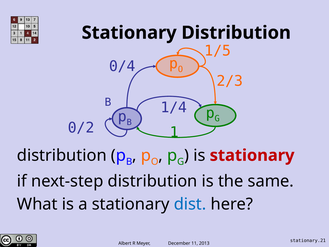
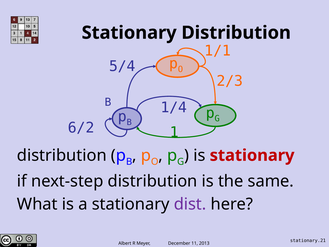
1/5: 1/5 -> 1/1
0/4: 0/4 -> 5/4
0/2: 0/2 -> 6/2
dist colour: blue -> purple
